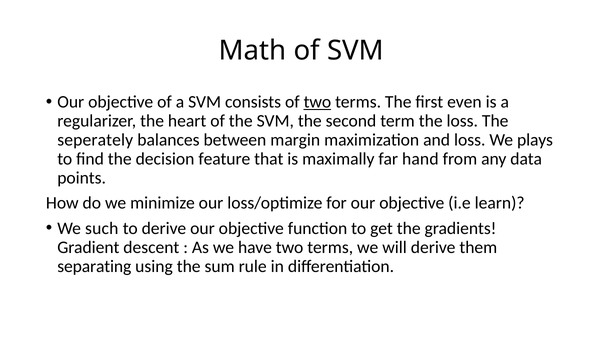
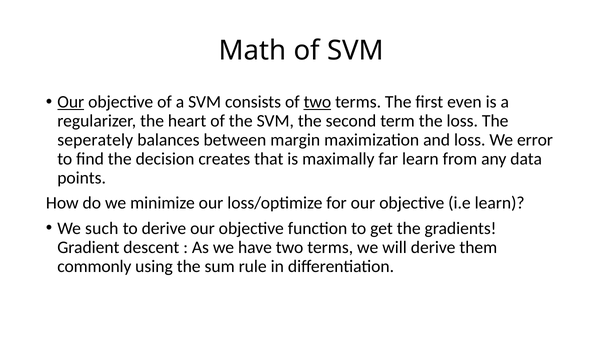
Our at (71, 102) underline: none -> present
plays: plays -> error
feature: feature -> creates
far hand: hand -> learn
separating: separating -> commonly
